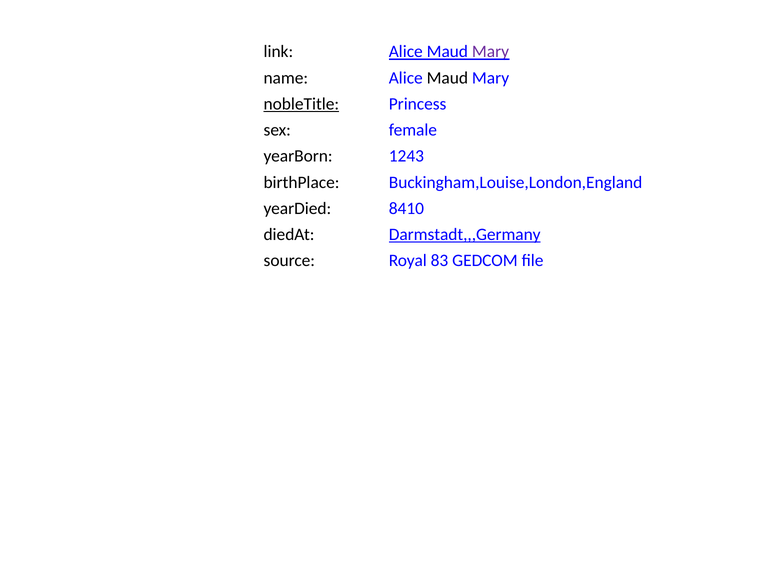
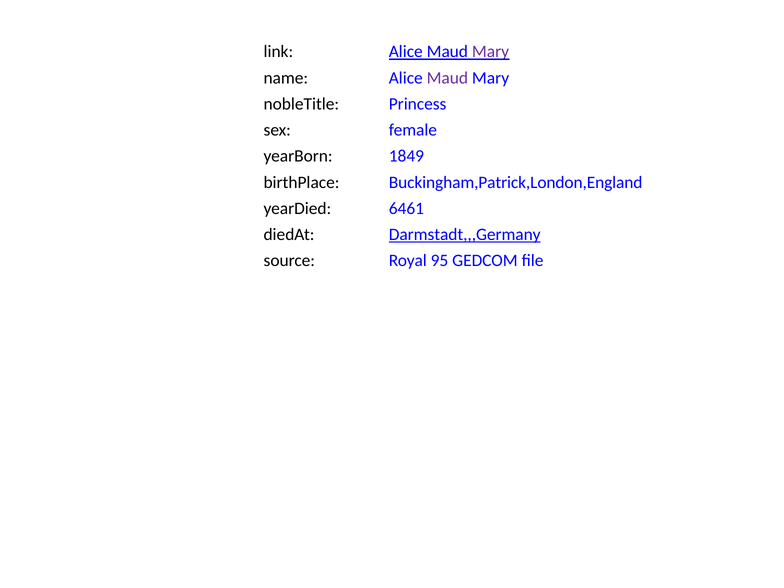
Maud at (447, 78) colour: black -> purple
nobleTitle underline: present -> none
1243: 1243 -> 1849
Buckingham,Louise,London,England: Buckingham,Louise,London,England -> Buckingham,Patrick,London,England
8410: 8410 -> 6461
83: 83 -> 95
